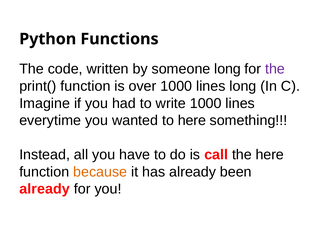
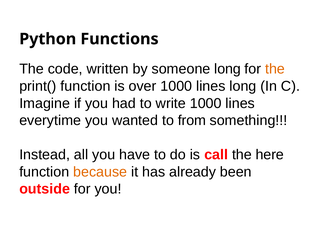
the at (275, 69) colour: purple -> orange
to here: here -> from
already at (45, 189): already -> outside
